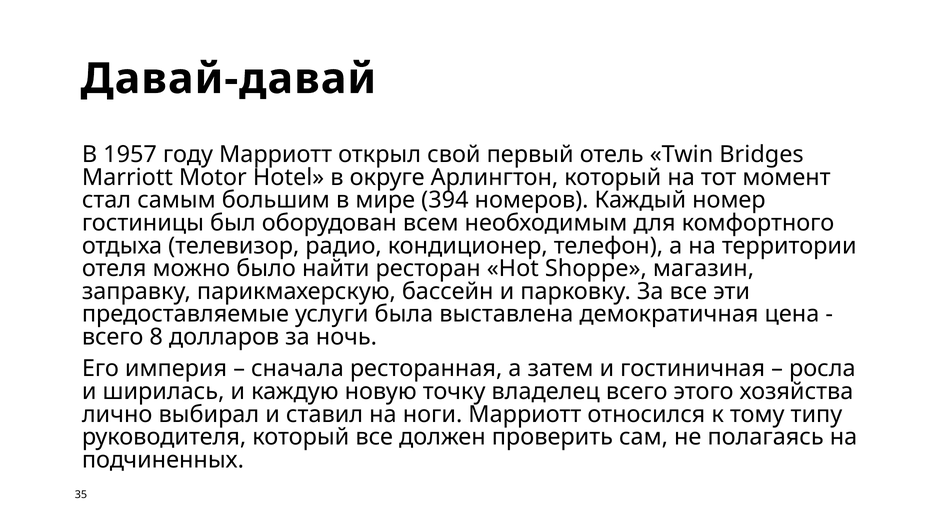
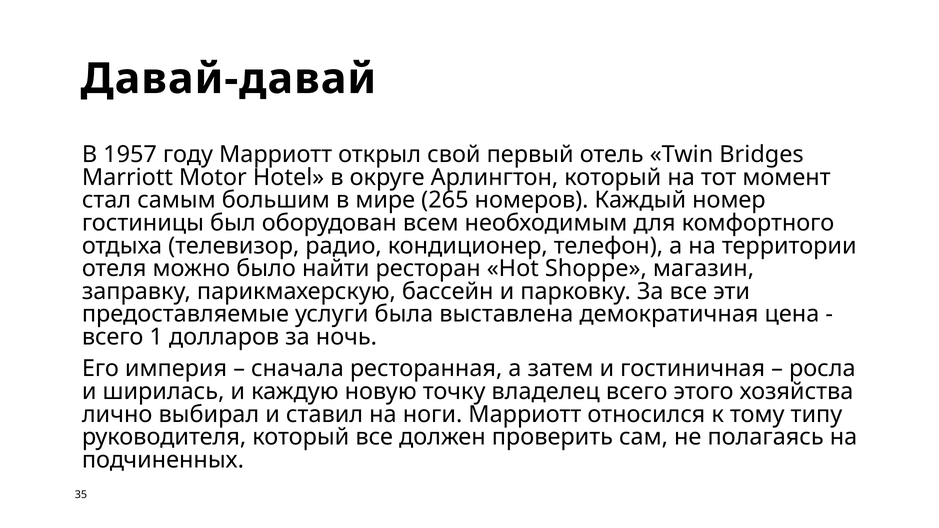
394: 394 -> 265
8: 8 -> 1
